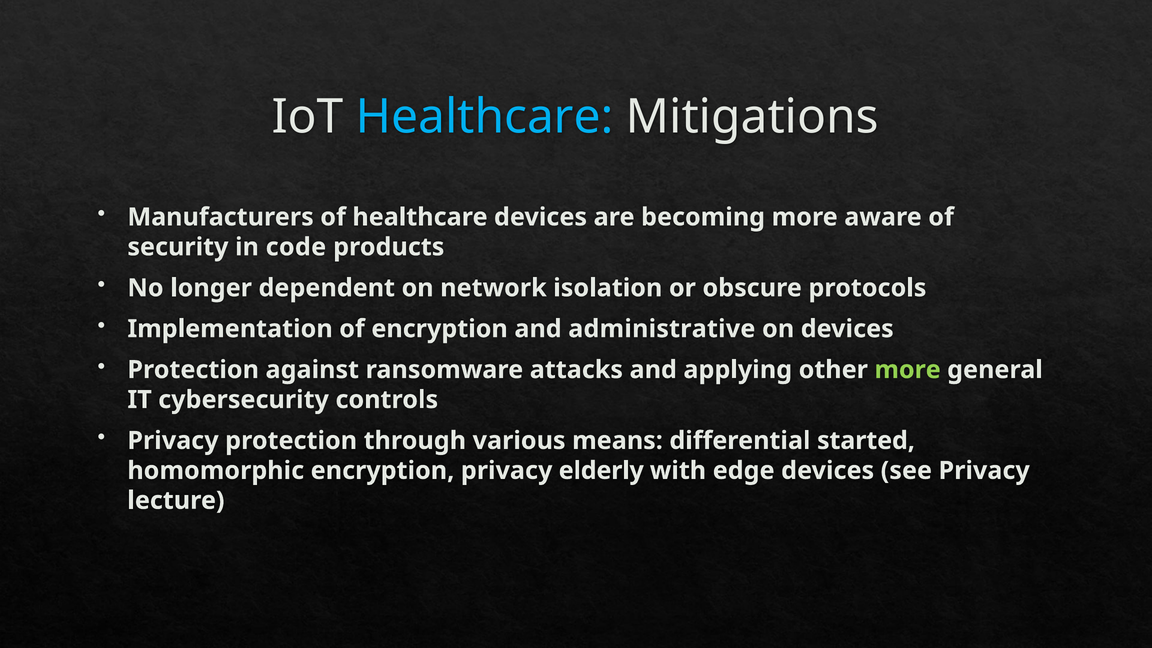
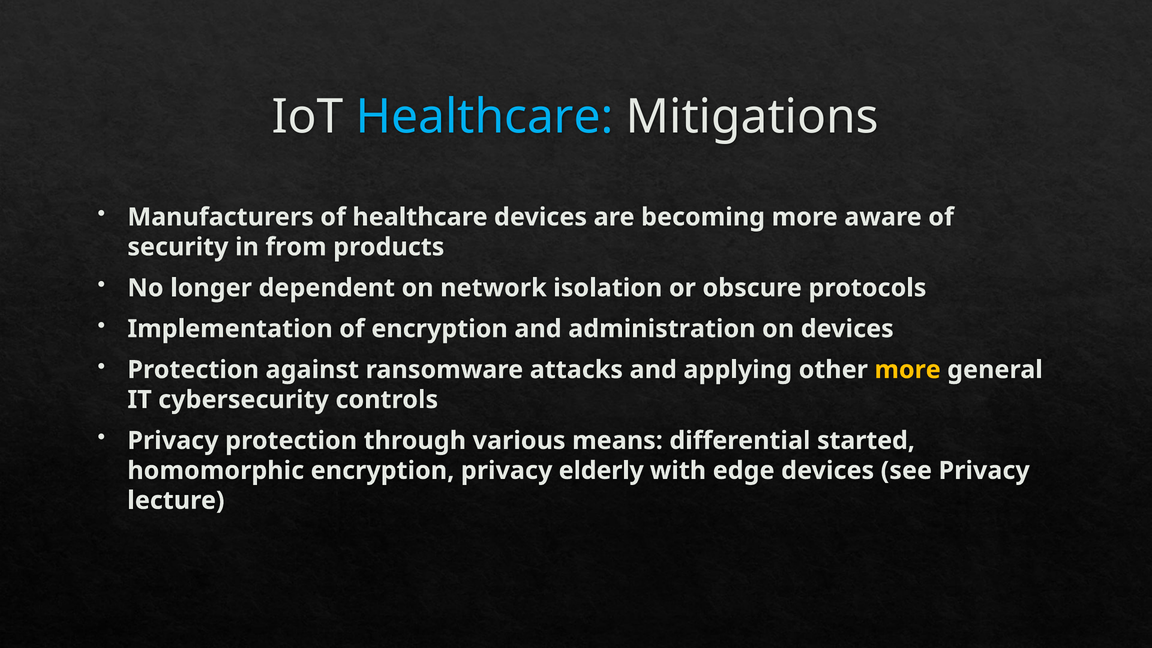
code: code -> from
administrative: administrative -> administration
more at (908, 370) colour: light green -> yellow
